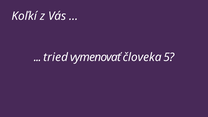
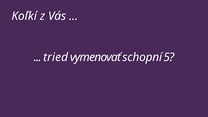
človeka: človeka -> schopní
